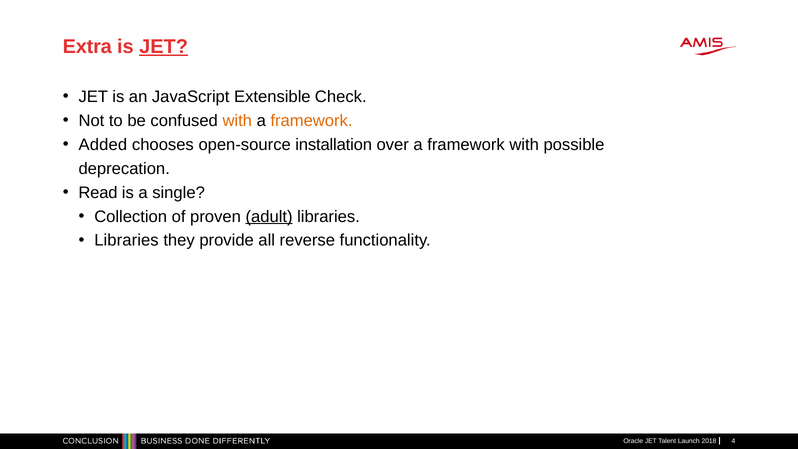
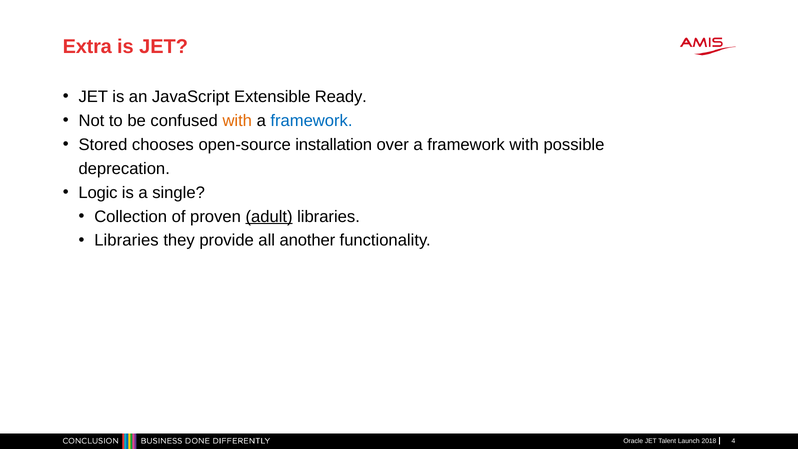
JET at (164, 47) underline: present -> none
Check: Check -> Ready
framework at (311, 121) colour: orange -> blue
Added: Added -> Stored
Read: Read -> Logic
reverse: reverse -> another
